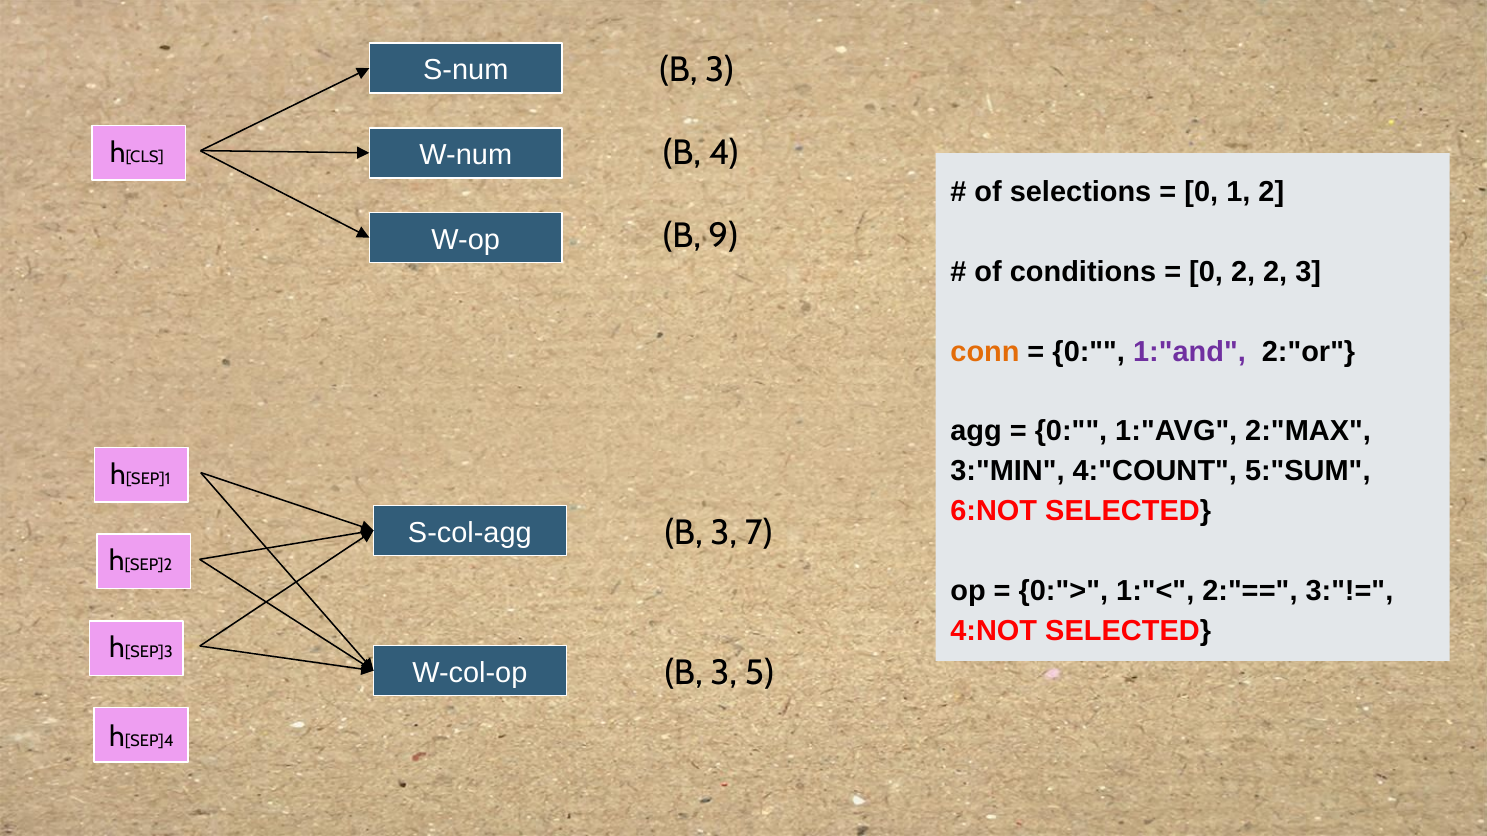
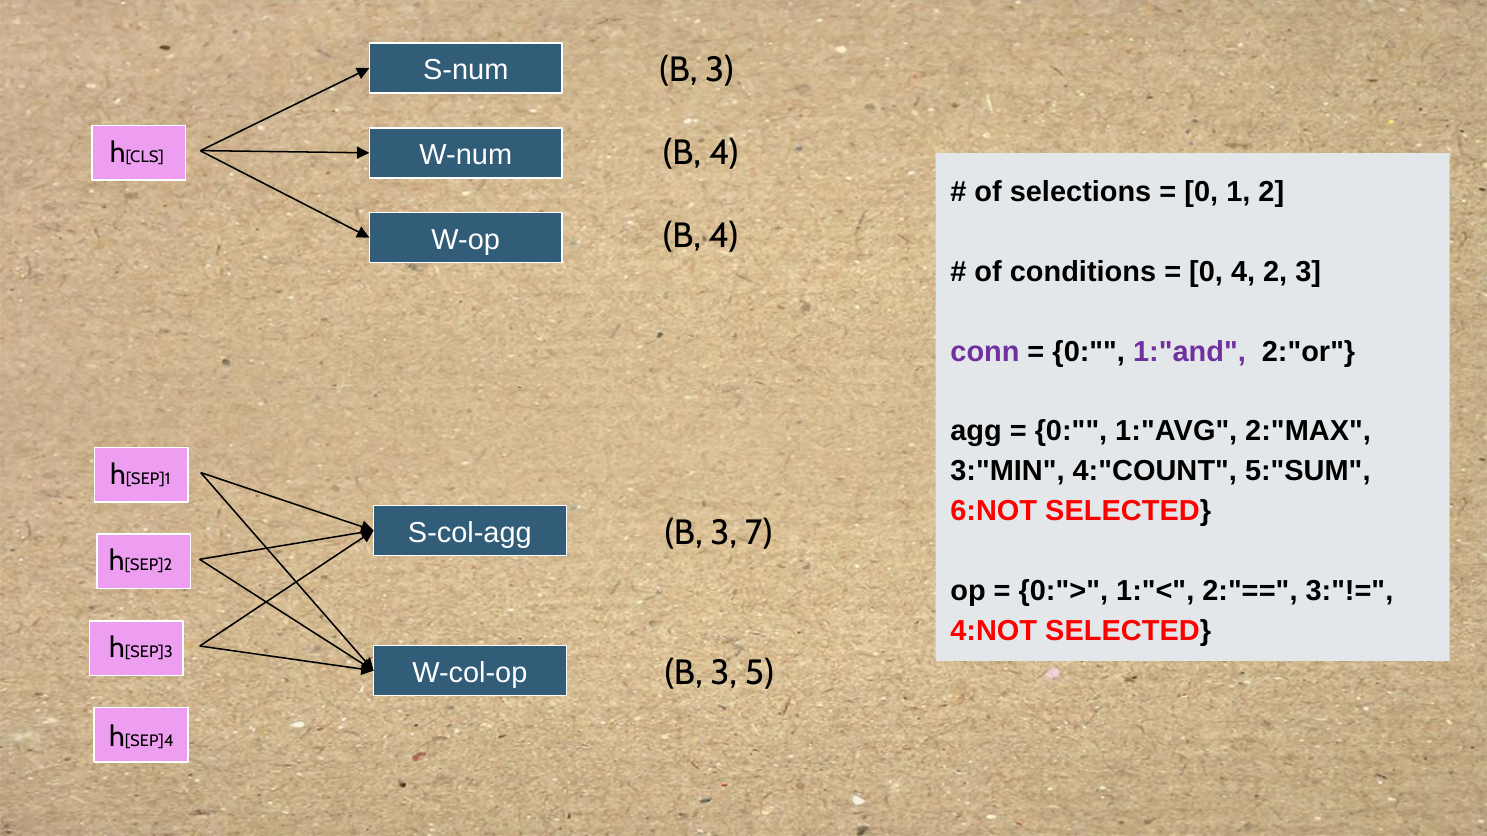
9 at (724, 236): 9 -> 4
0 2: 2 -> 4
conn colour: orange -> purple
